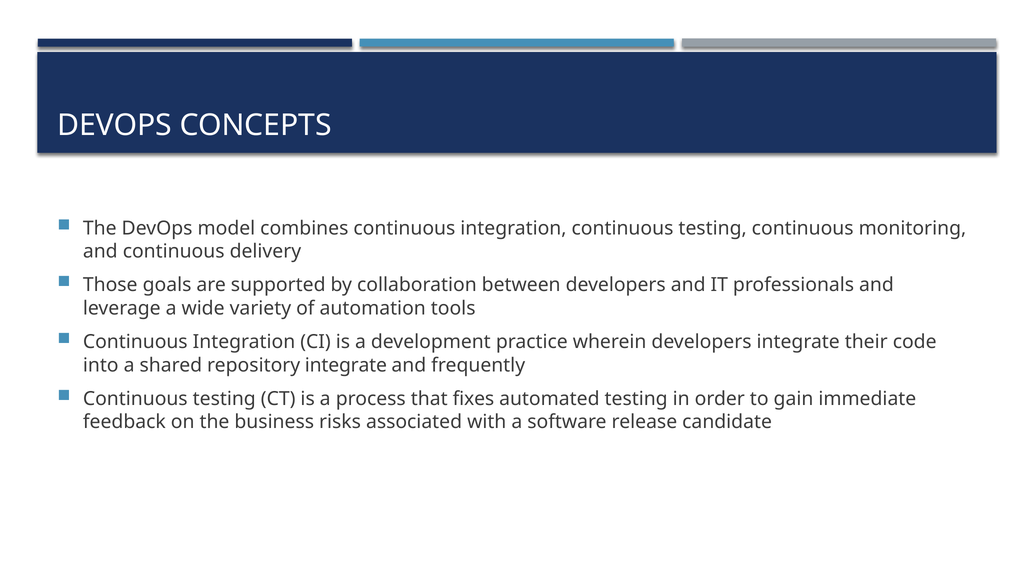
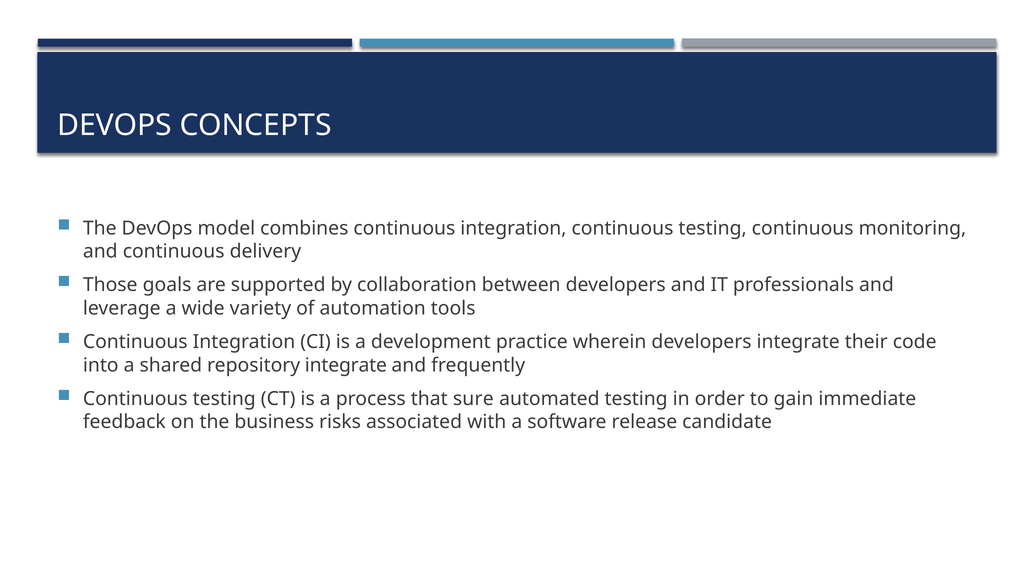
fixes: fixes -> sure
